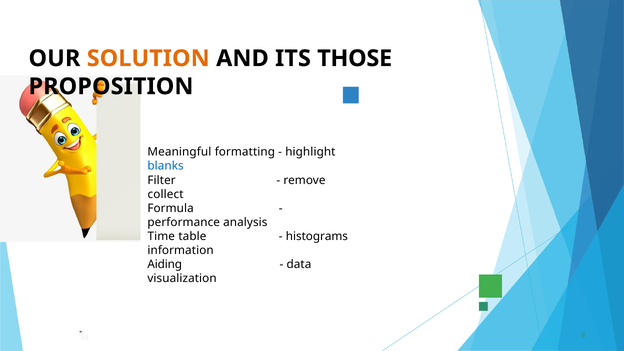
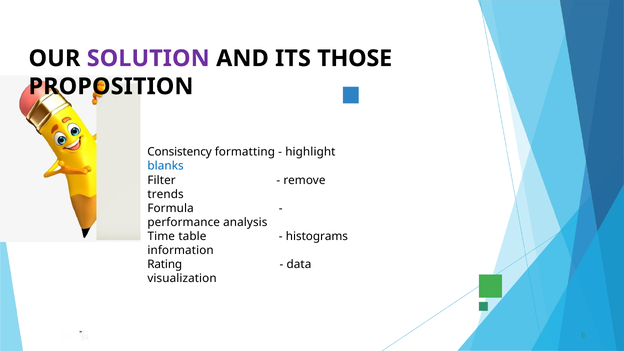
SOLUTION colour: orange -> purple
Meaningful: Meaningful -> Consistency
collect: collect -> trends
Aiding: Aiding -> Rating
